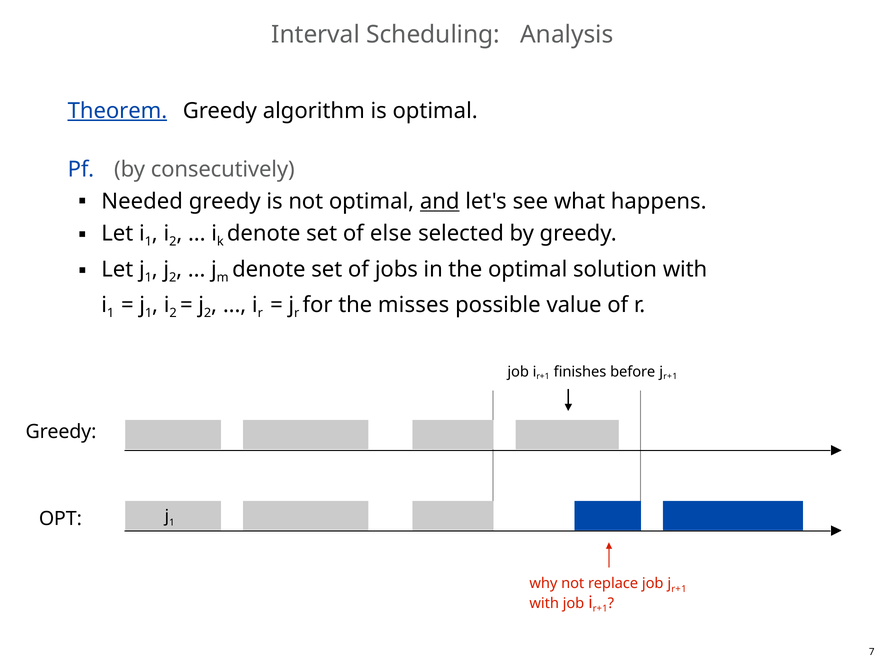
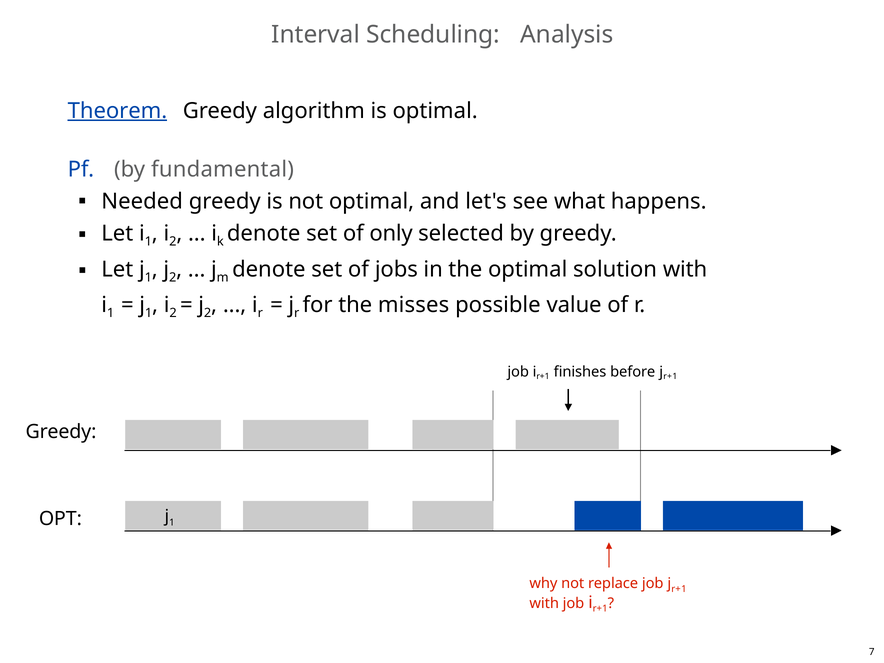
consecutively: consecutively -> fundamental
and underline: present -> none
else: else -> only
